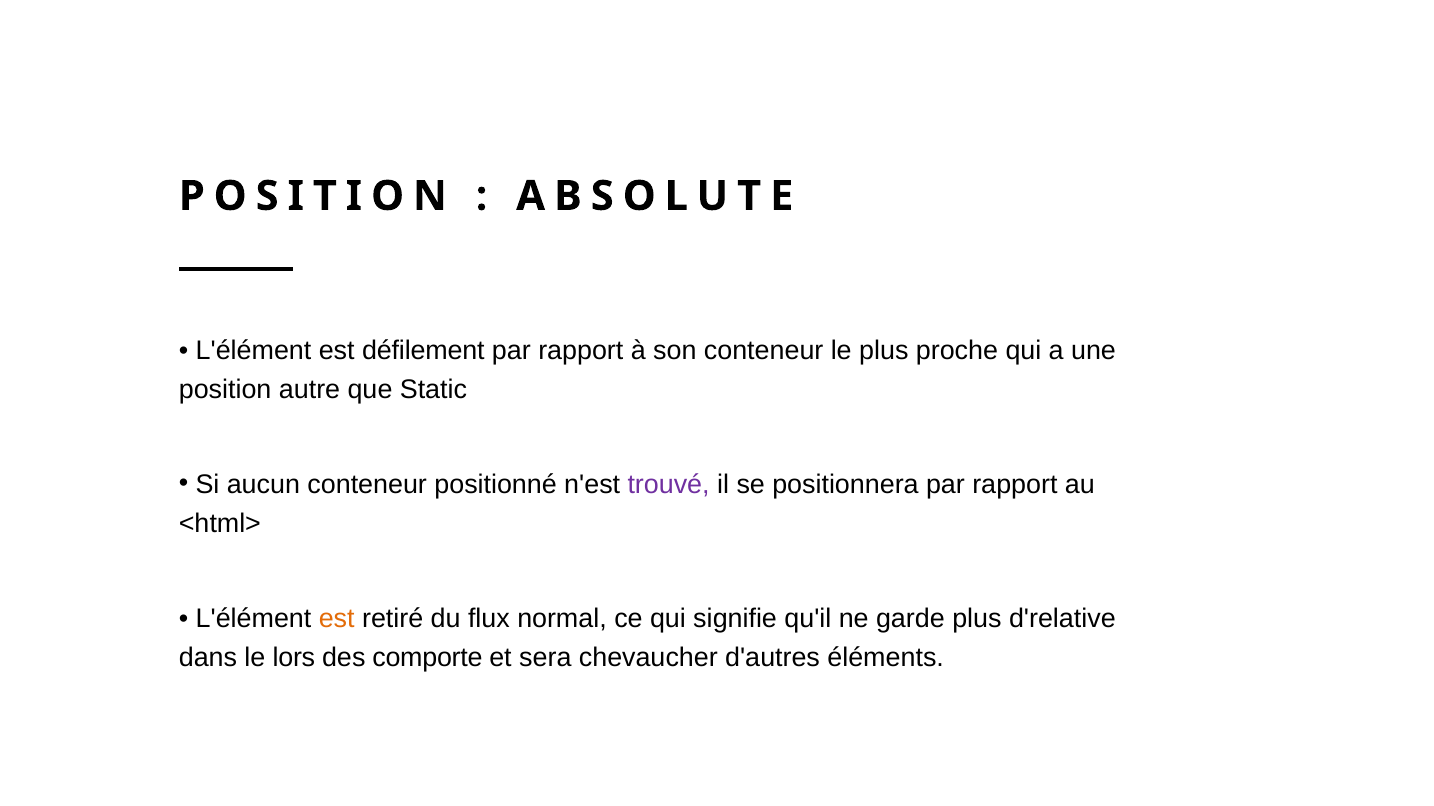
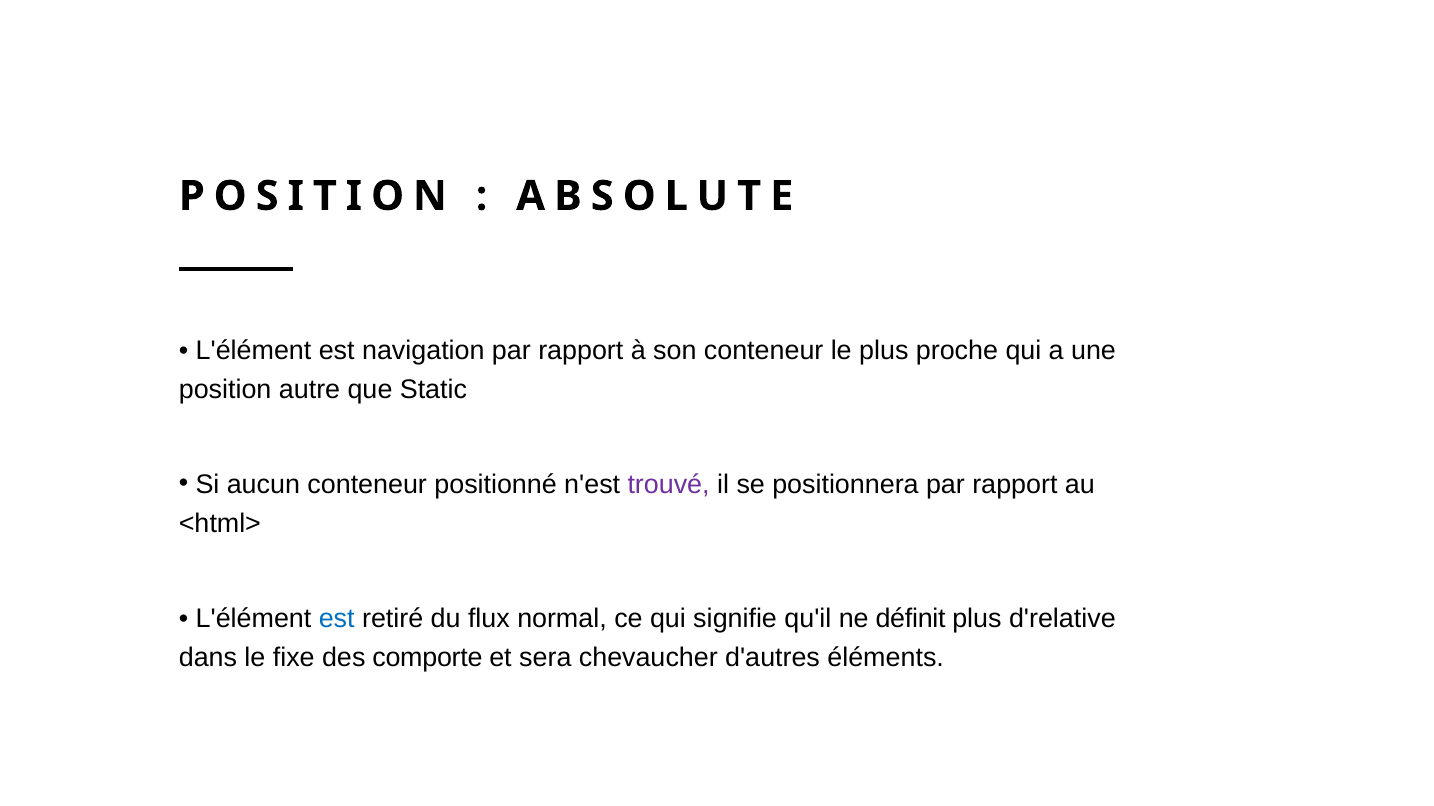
défilement: défilement -> navigation
est at (337, 619) colour: orange -> blue
garde: garde -> définit
lors: lors -> fixe
